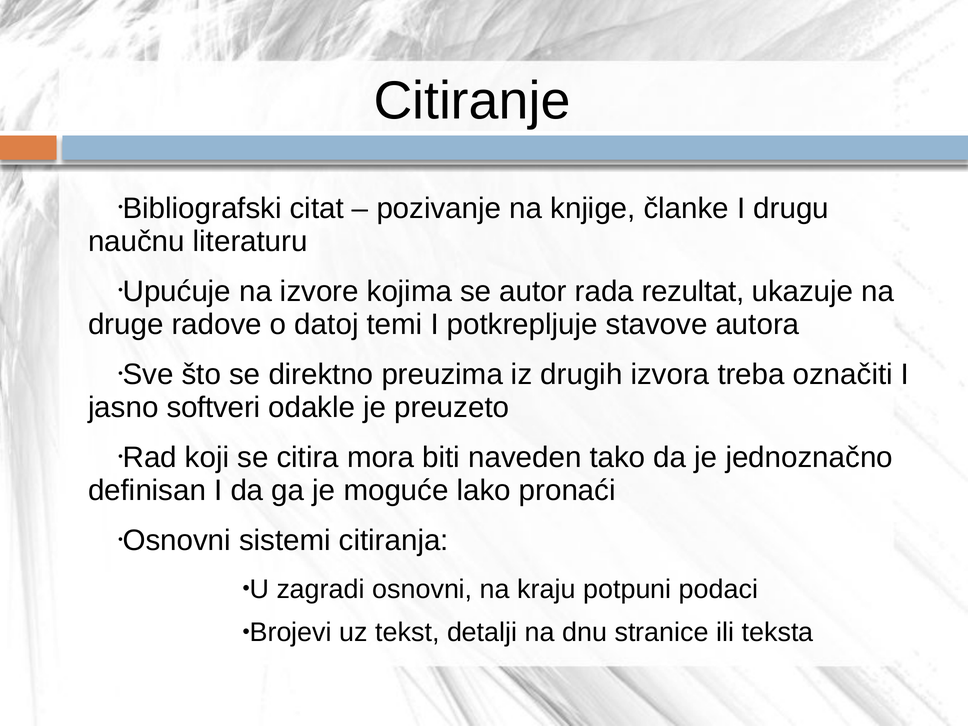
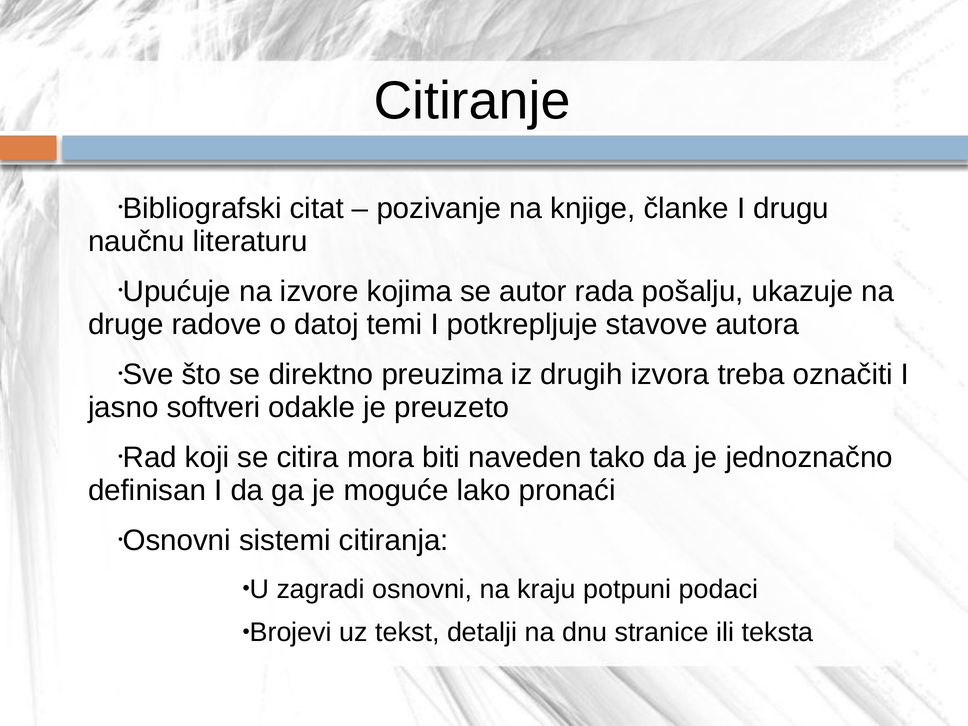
rezultat: rezultat -> pošalju
